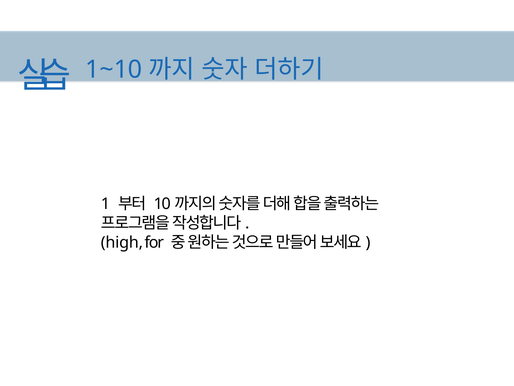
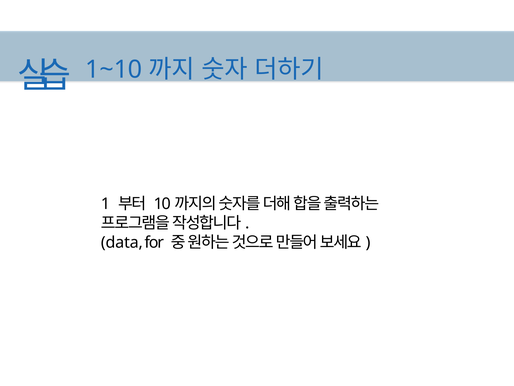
high: high -> data
